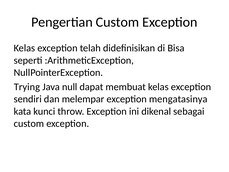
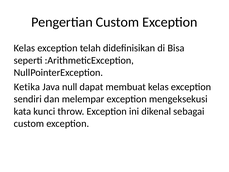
Trying: Trying -> Ketika
mengatasinya: mengatasinya -> mengeksekusi
